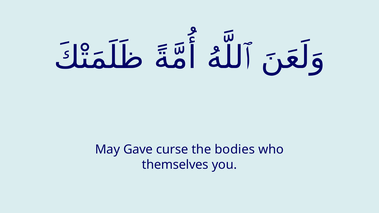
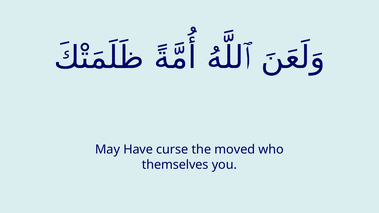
Gave: Gave -> Have
bodies: bodies -> moved
